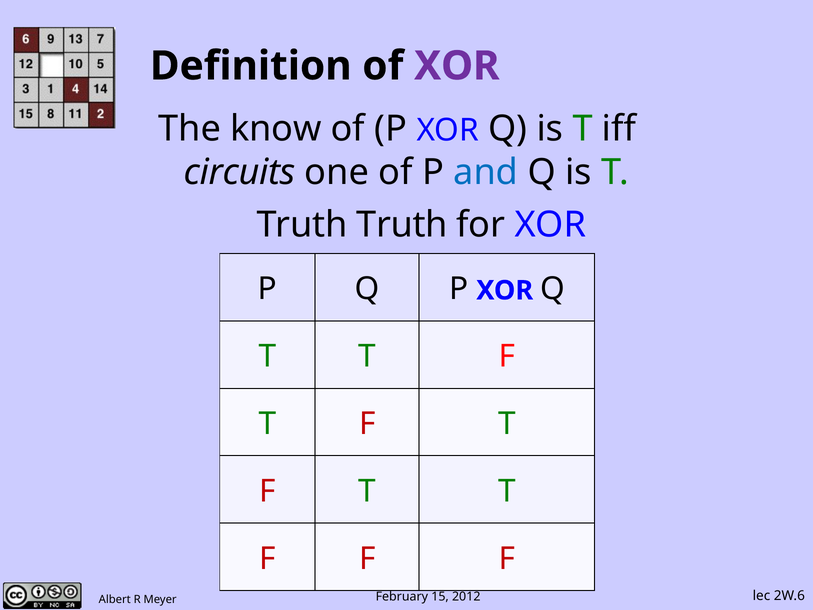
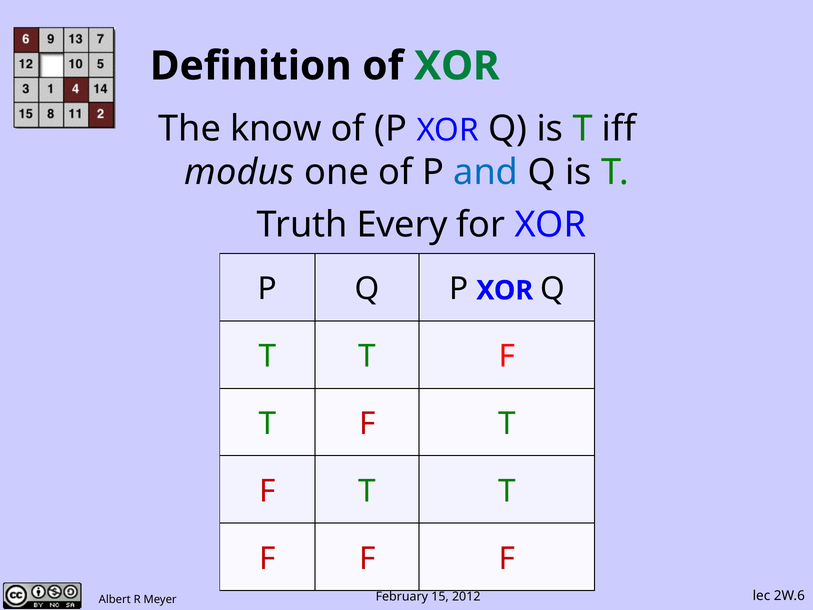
XOR at (457, 66) colour: purple -> green
circuits: circuits -> modus
Truth Truth: Truth -> Every
